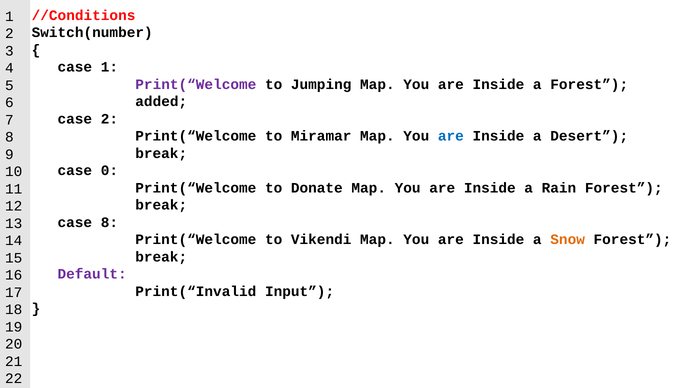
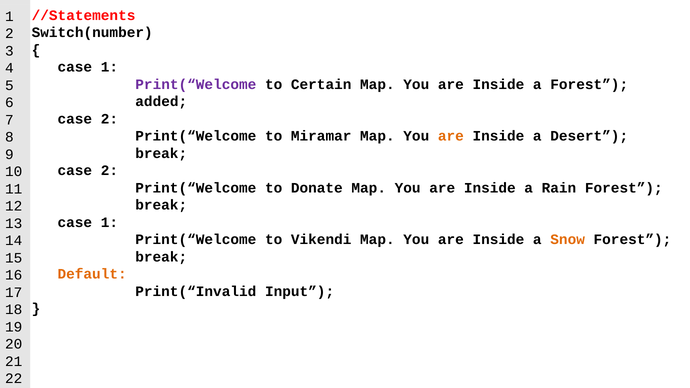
//Conditions: //Conditions -> //Statements
Jumping: Jumping -> Certain
are at (451, 136) colour: blue -> orange
0 at (109, 171): 0 -> 2
8 at (109, 222): 8 -> 1
Default colour: purple -> orange
